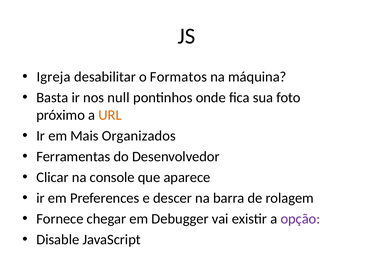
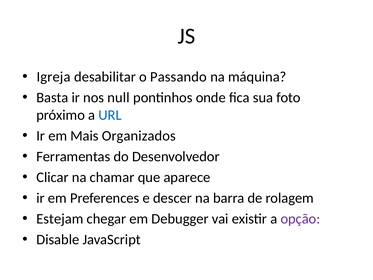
Formatos: Formatos -> Passando
URL colour: orange -> blue
console: console -> chamar
Fornece: Fornece -> Estejam
